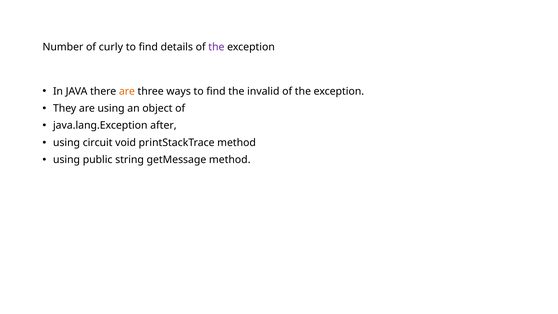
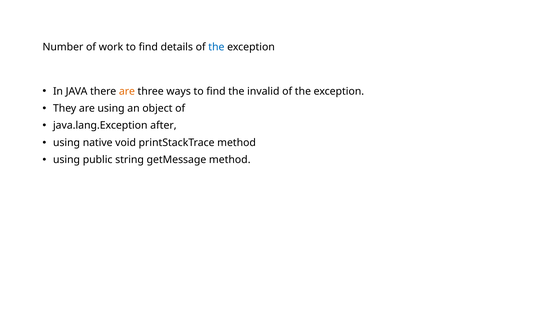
curly: curly -> work
the at (216, 47) colour: purple -> blue
circuit: circuit -> native
